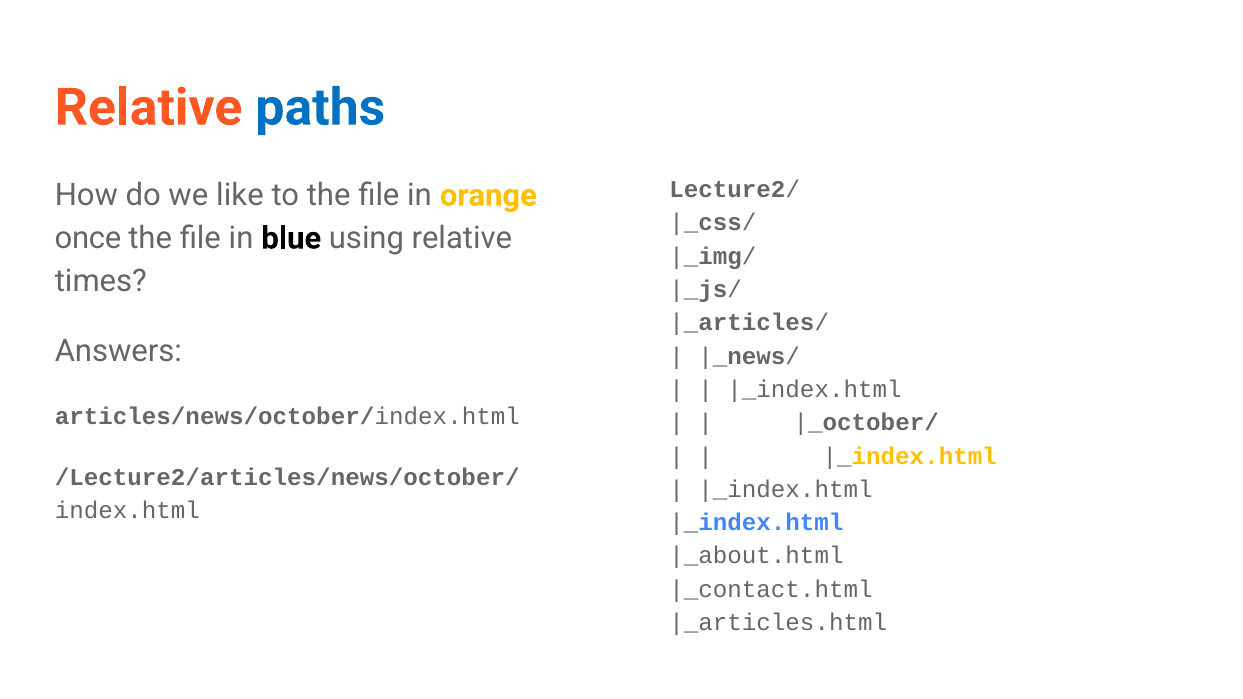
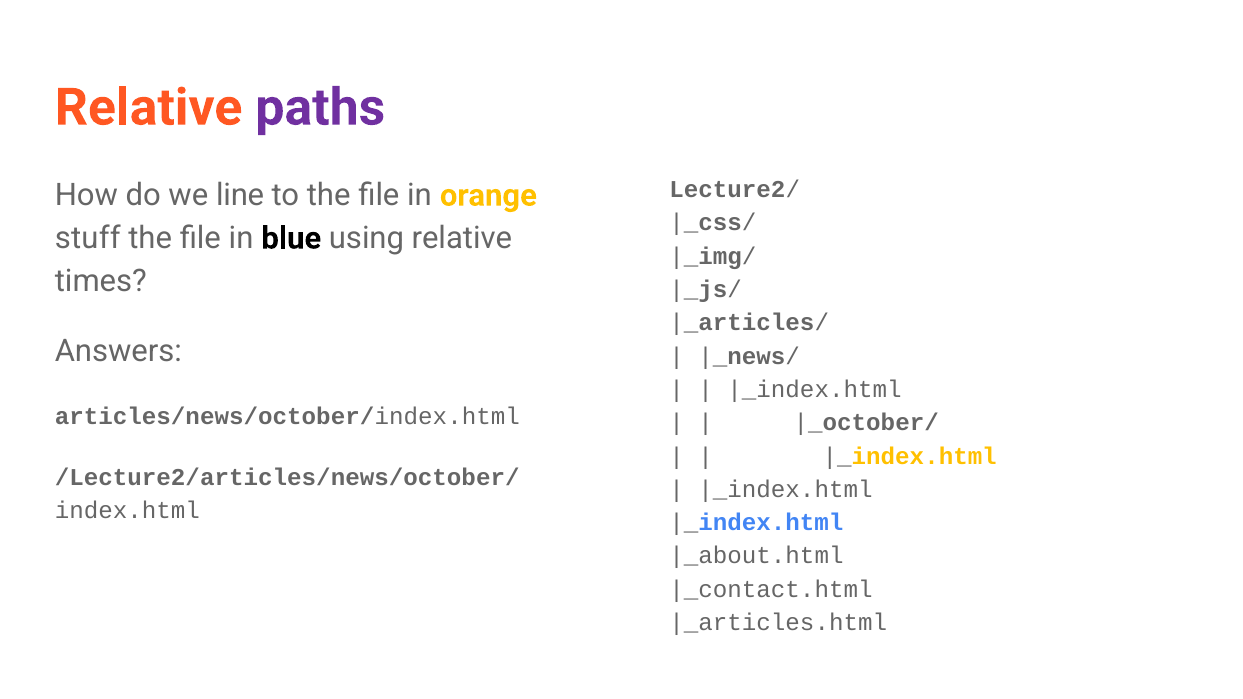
paths colour: blue -> purple
like: like -> line
once: once -> stuff
